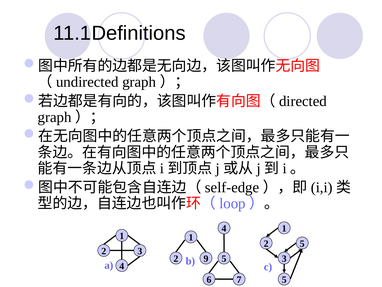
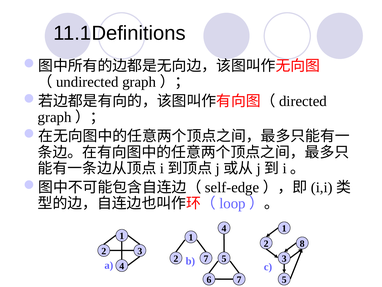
2 5: 5 -> 8
2 9: 9 -> 7
